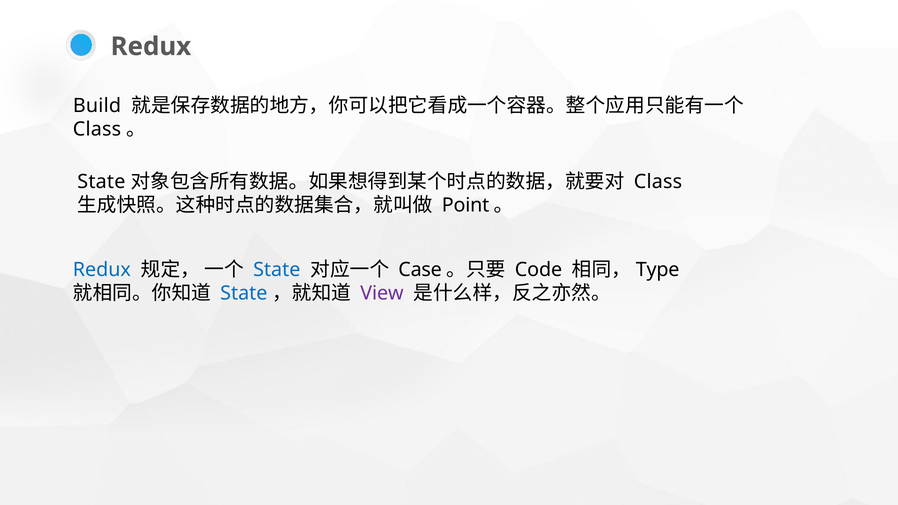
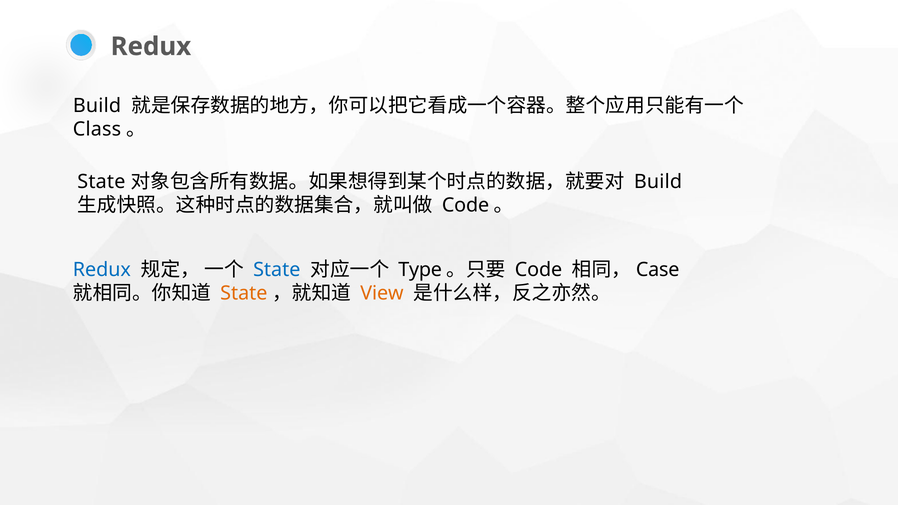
Class at (658, 182): Class -> Build
Point at (466, 206): Point -> Code
Case: Case -> Type
Type: Type -> Case
State at (244, 293) colour: blue -> orange
View colour: purple -> orange
